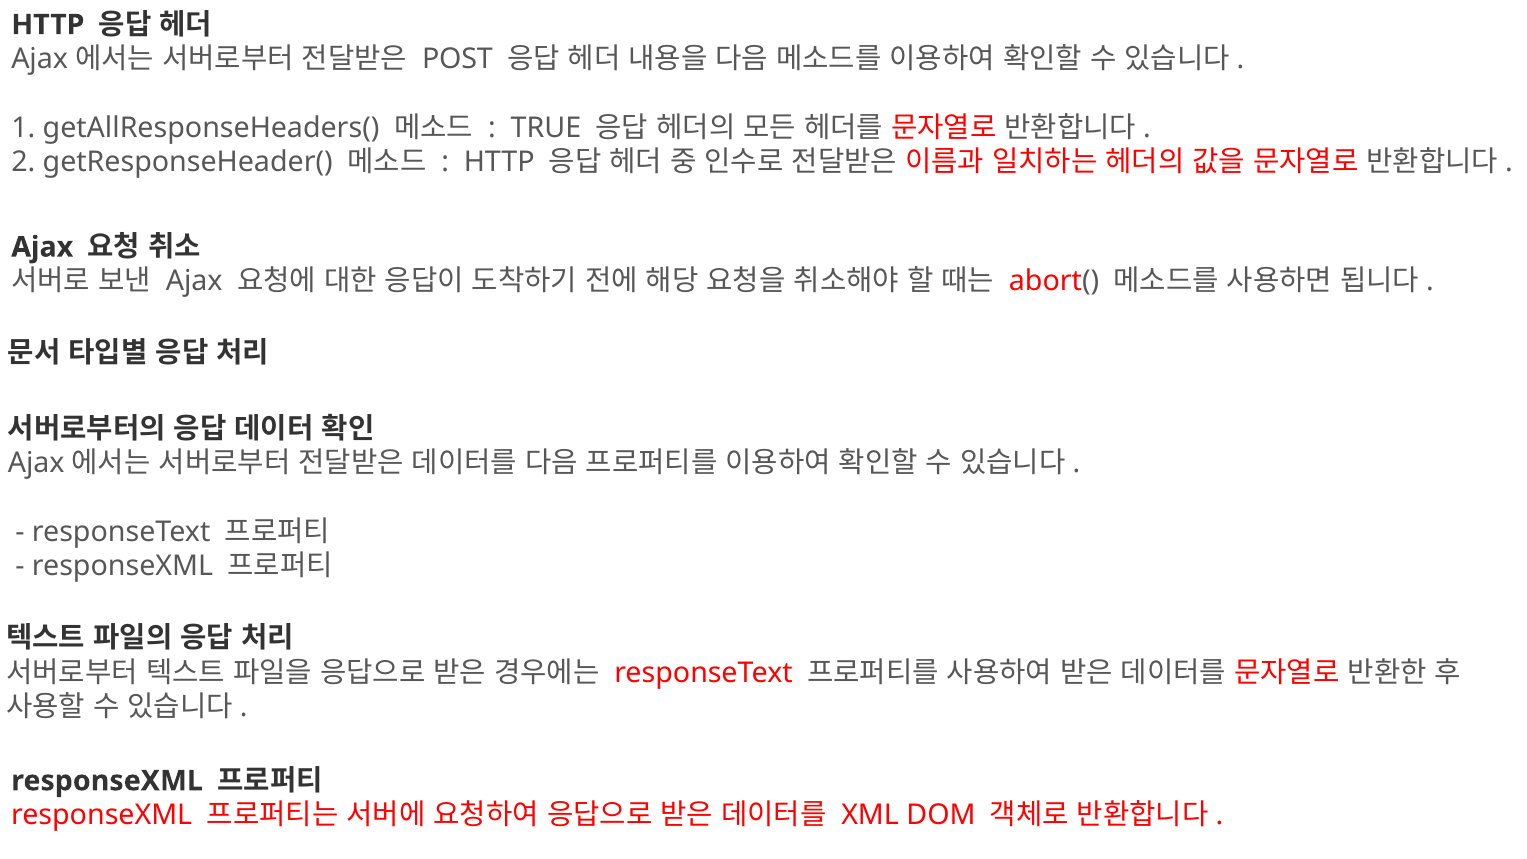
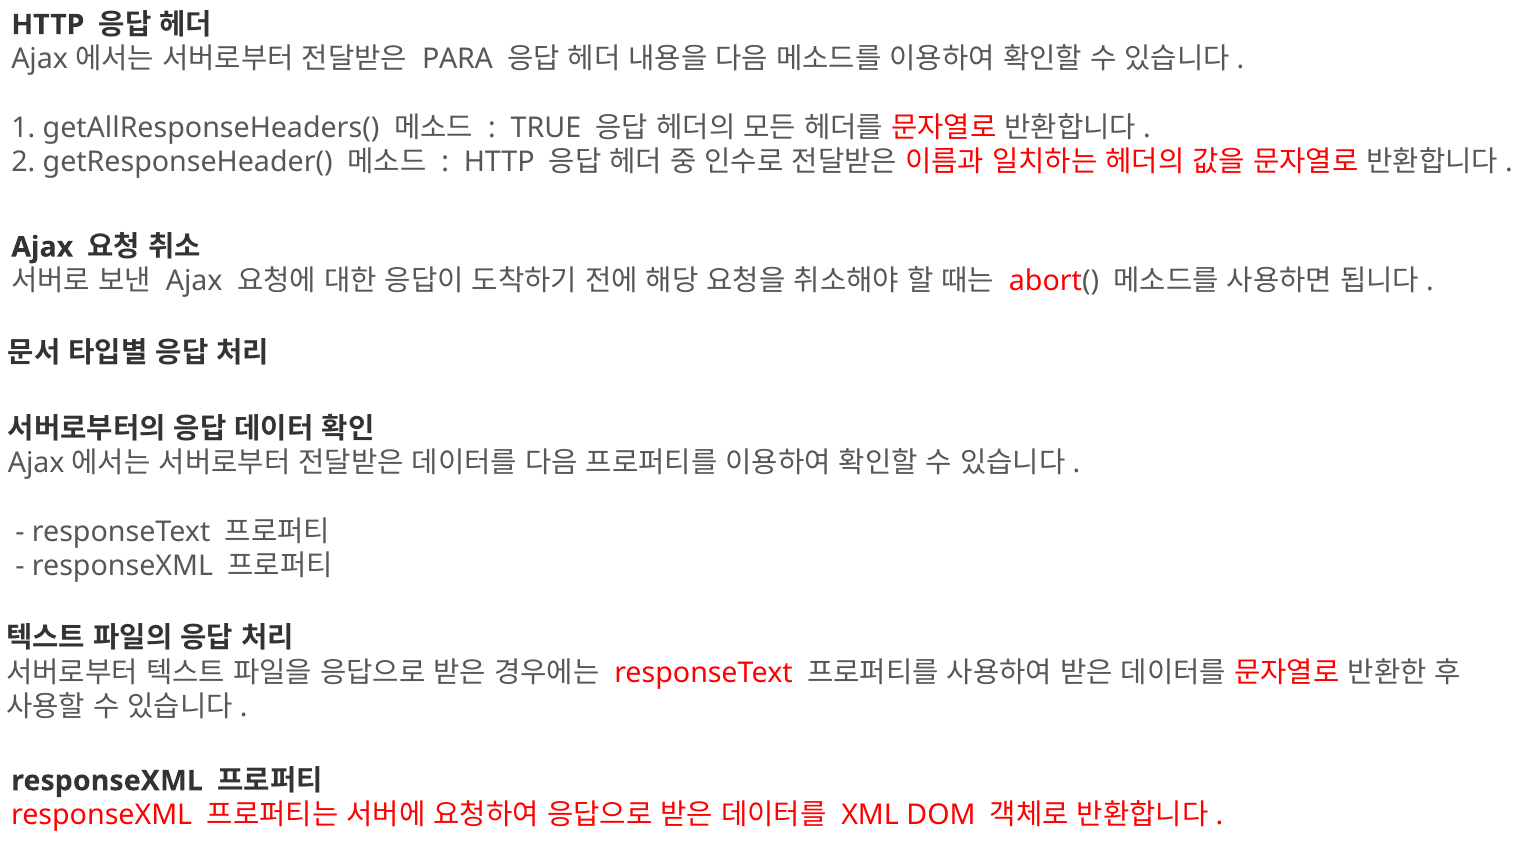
POST: POST -> PARA
